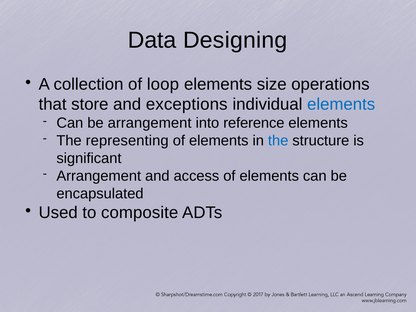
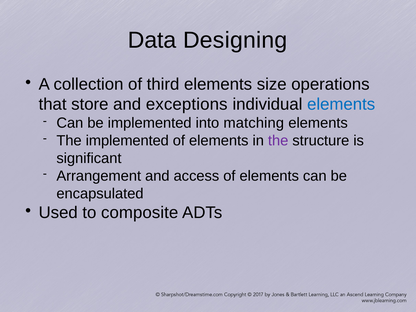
loop: loop -> third
be arrangement: arrangement -> implemented
reference: reference -> matching
The representing: representing -> implemented
the at (278, 141) colour: blue -> purple
